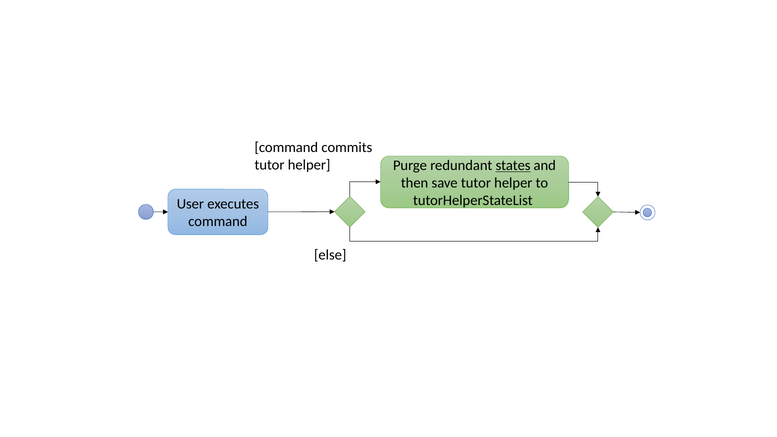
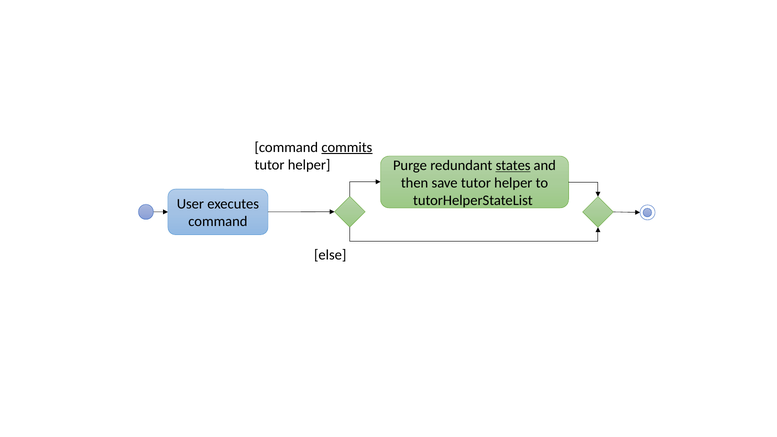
commits underline: none -> present
